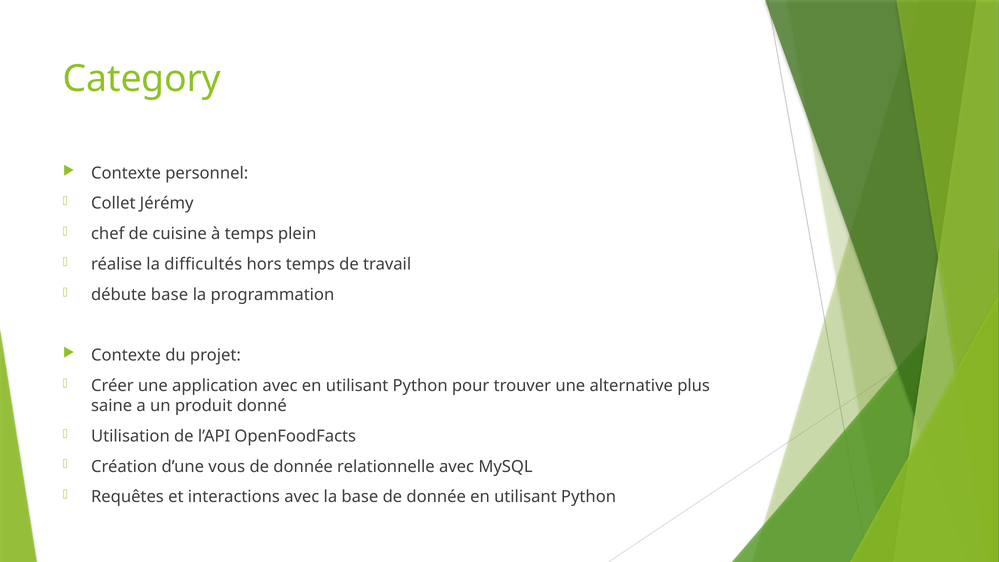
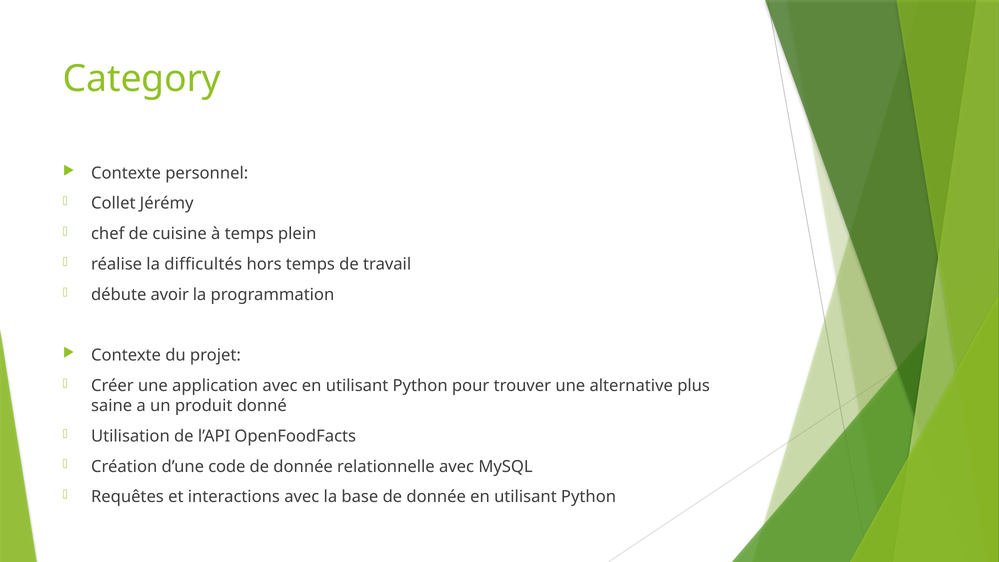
débute base: base -> avoir
vous: vous -> code
